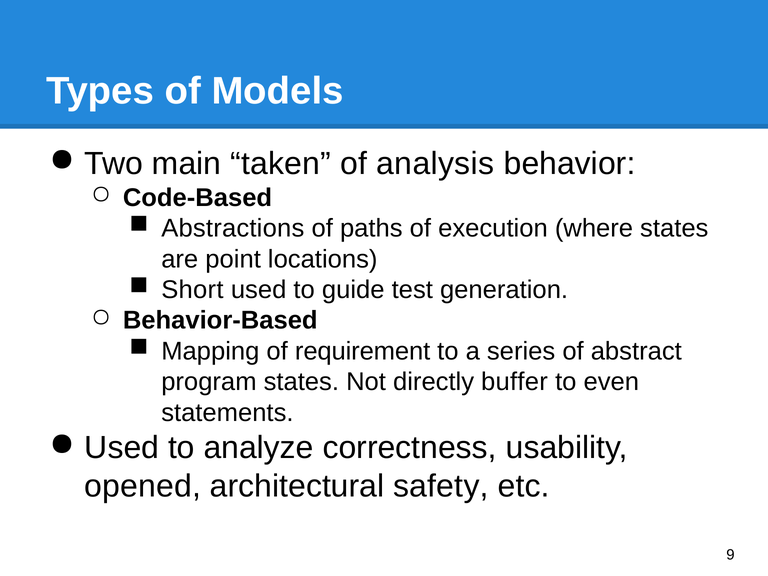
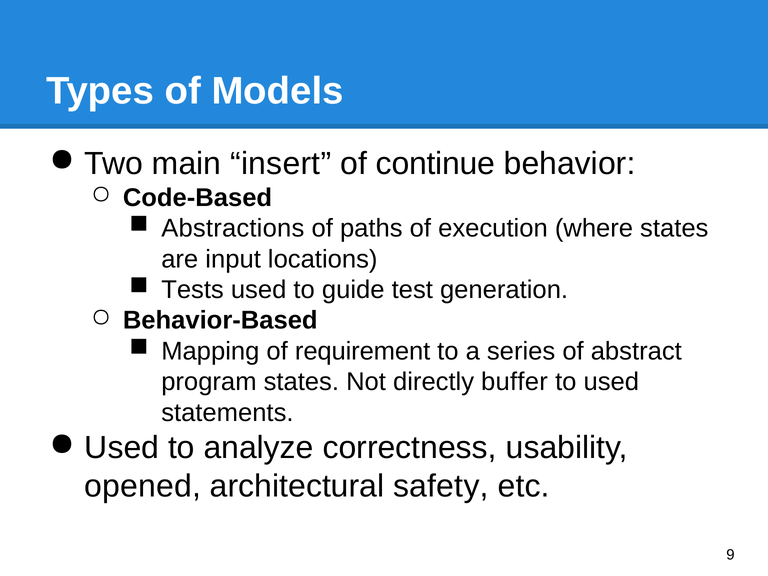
taken: taken -> insert
analysis: analysis -> continue
point: point -> input
Short: Short -> Tests
to even: even -> used
